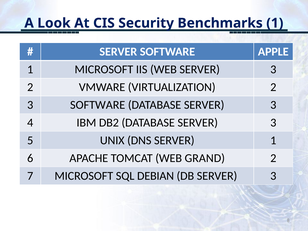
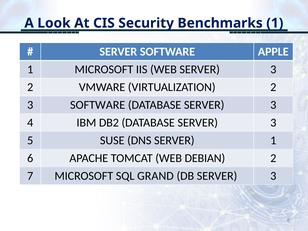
UNIX: UNIX -> SUSE
GRAND: GRAND -> DEBIAN
DEBIAN: DEBIAN -> GRAND
